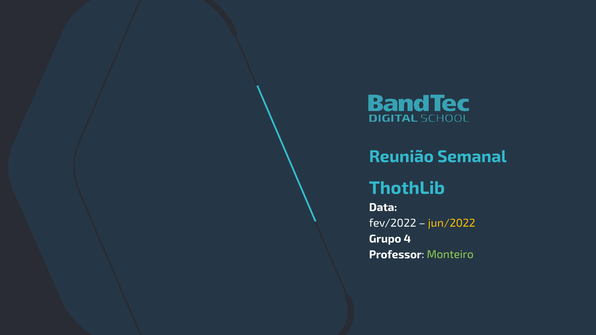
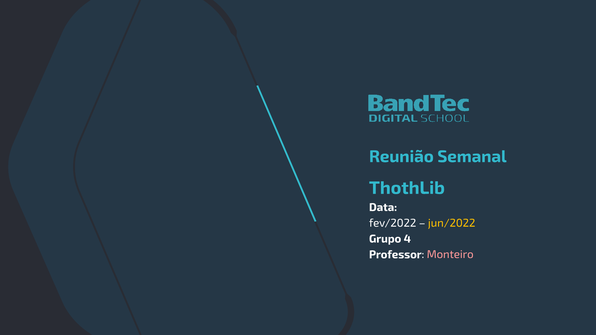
Monteiro colour: light green -> pink
